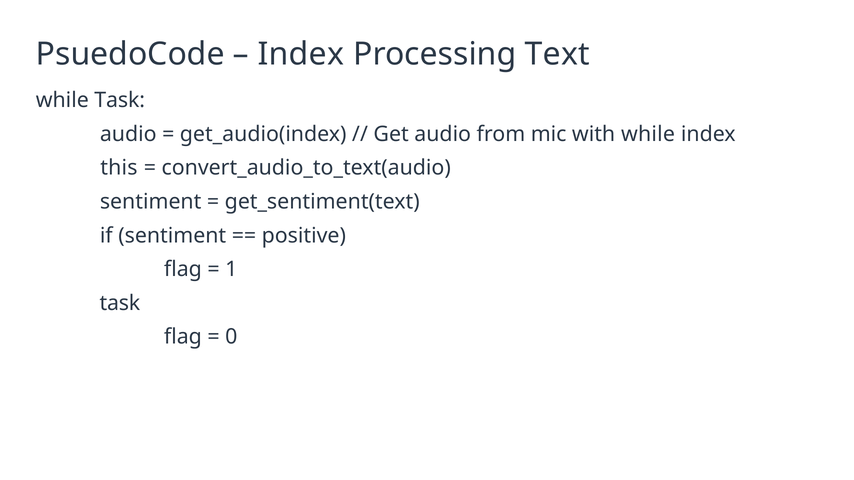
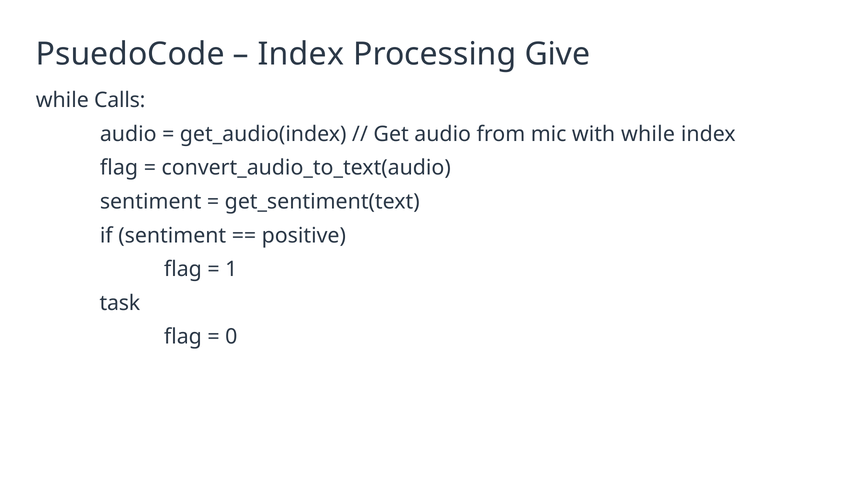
Text: Text -> Give
while Task: Task -> Calls
this at (119, 168): this -> flag
